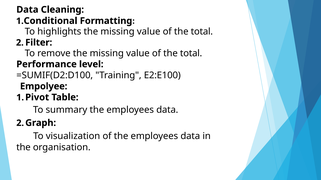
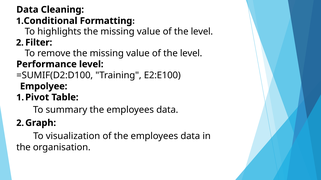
total at (202, 32): total -> level
total at (191, 54): total -> level
